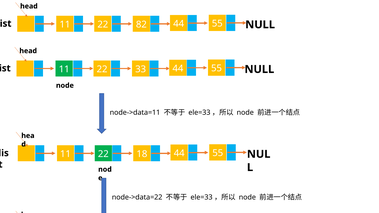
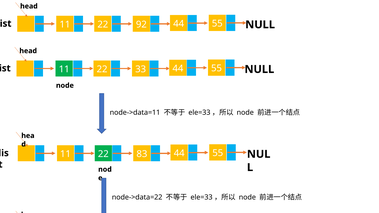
82: 82 -> 92
18: 18 -> 83
